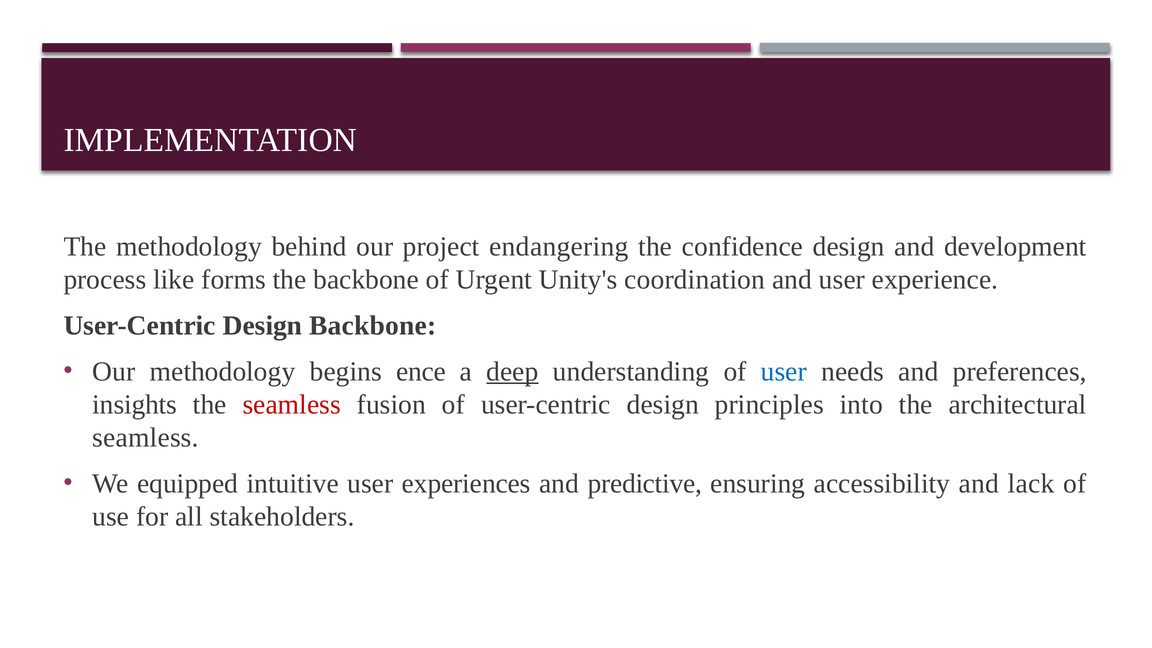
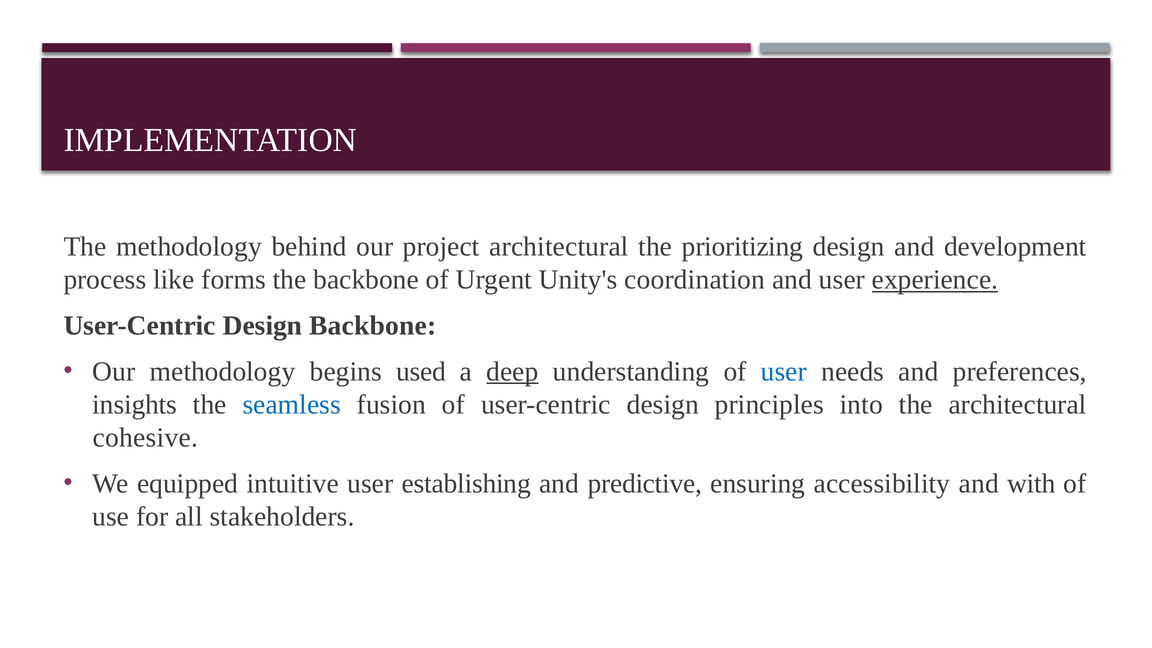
project endangering: endangering -> architectural
confidence: confidence -> prioritizing
experience underline: none -> present
ence: ence -> used
seamless at (292, 405) colour: red -> blue
seamless at (146, 438): seamless -> cohesive
experiences: experiences -> establishing
lack: lack -> with
